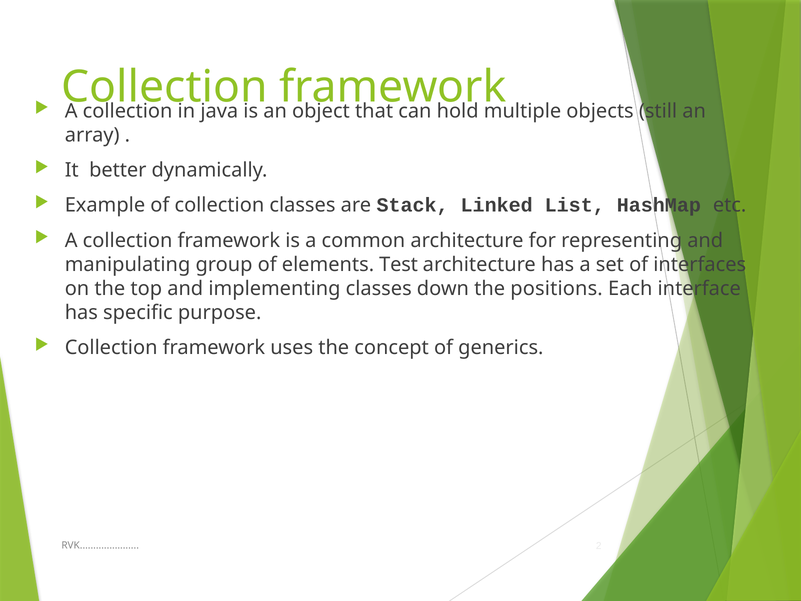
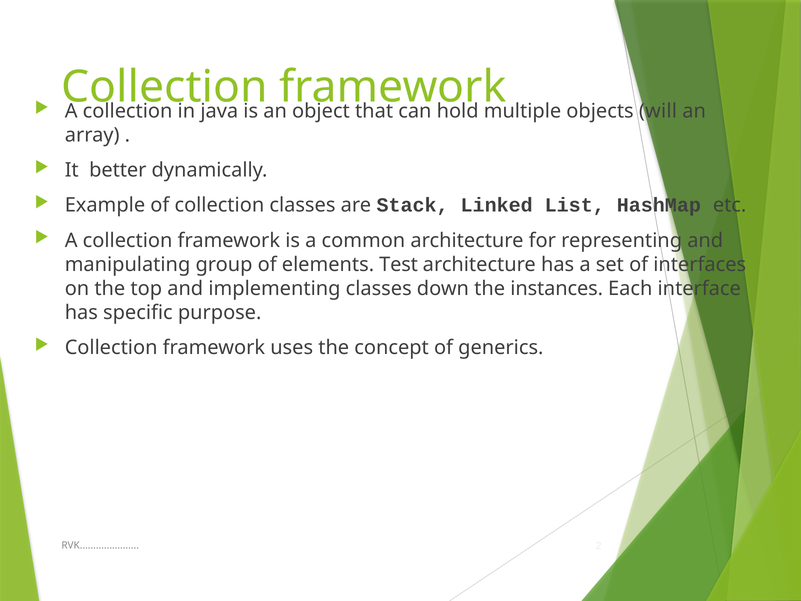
still: still -> will
positions: positions -> instances
